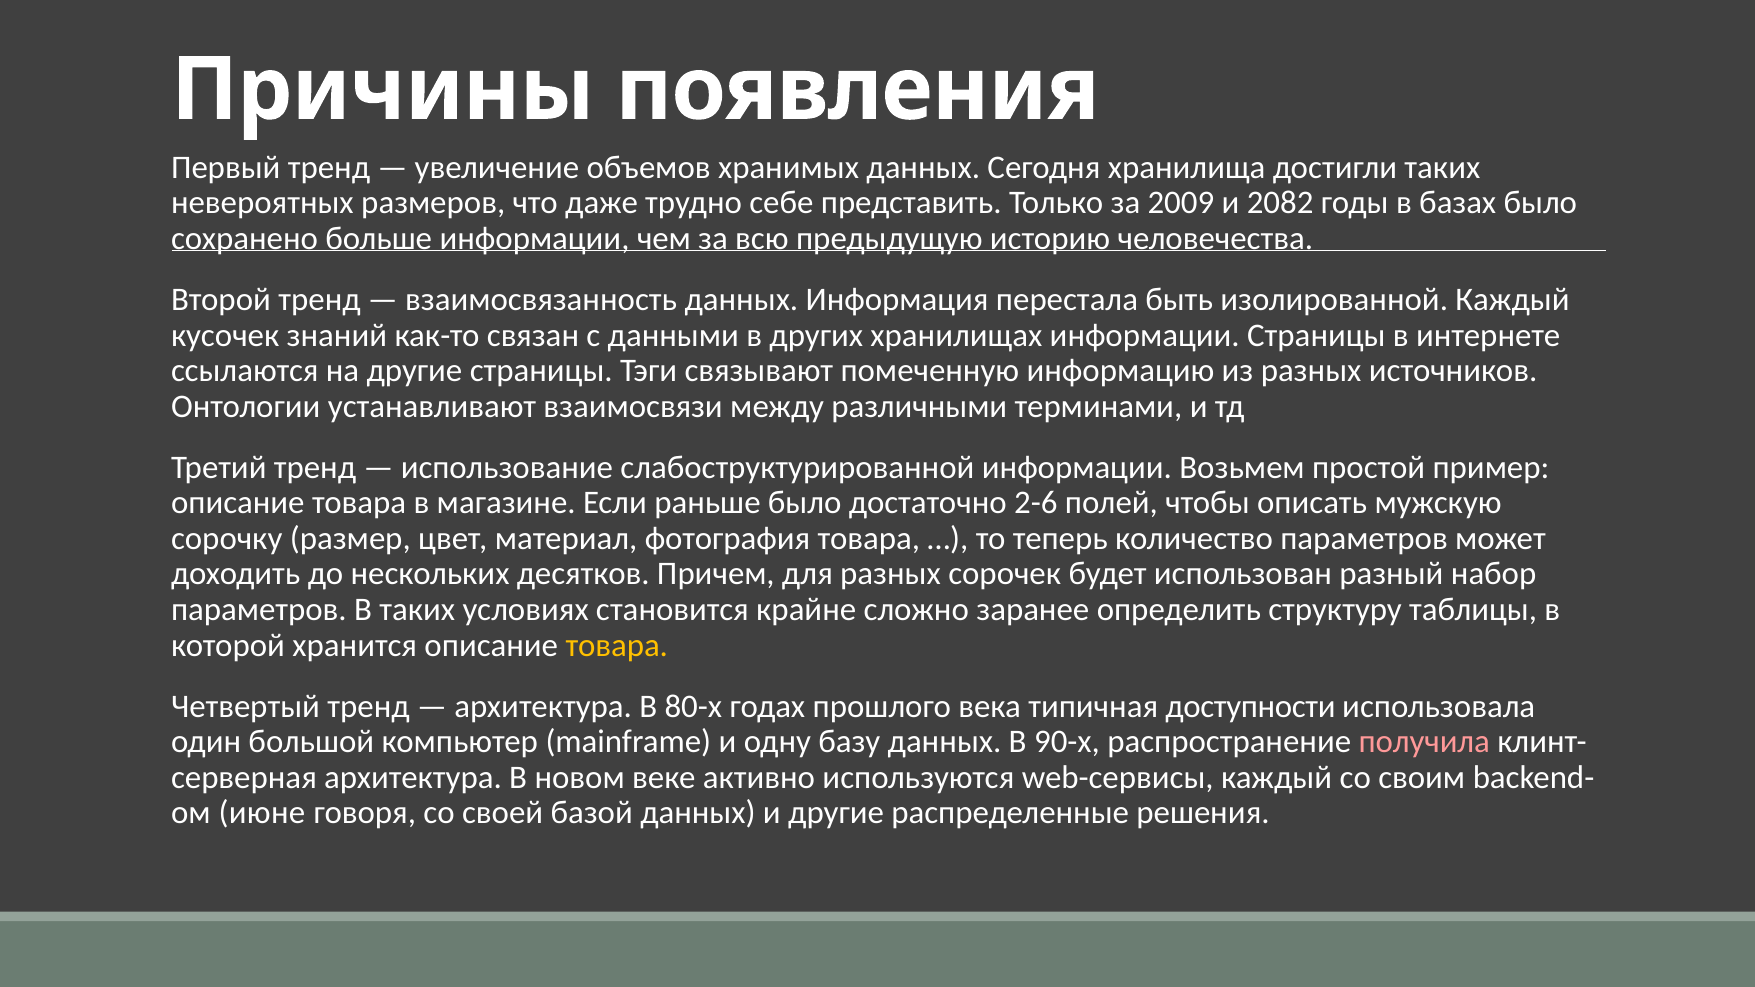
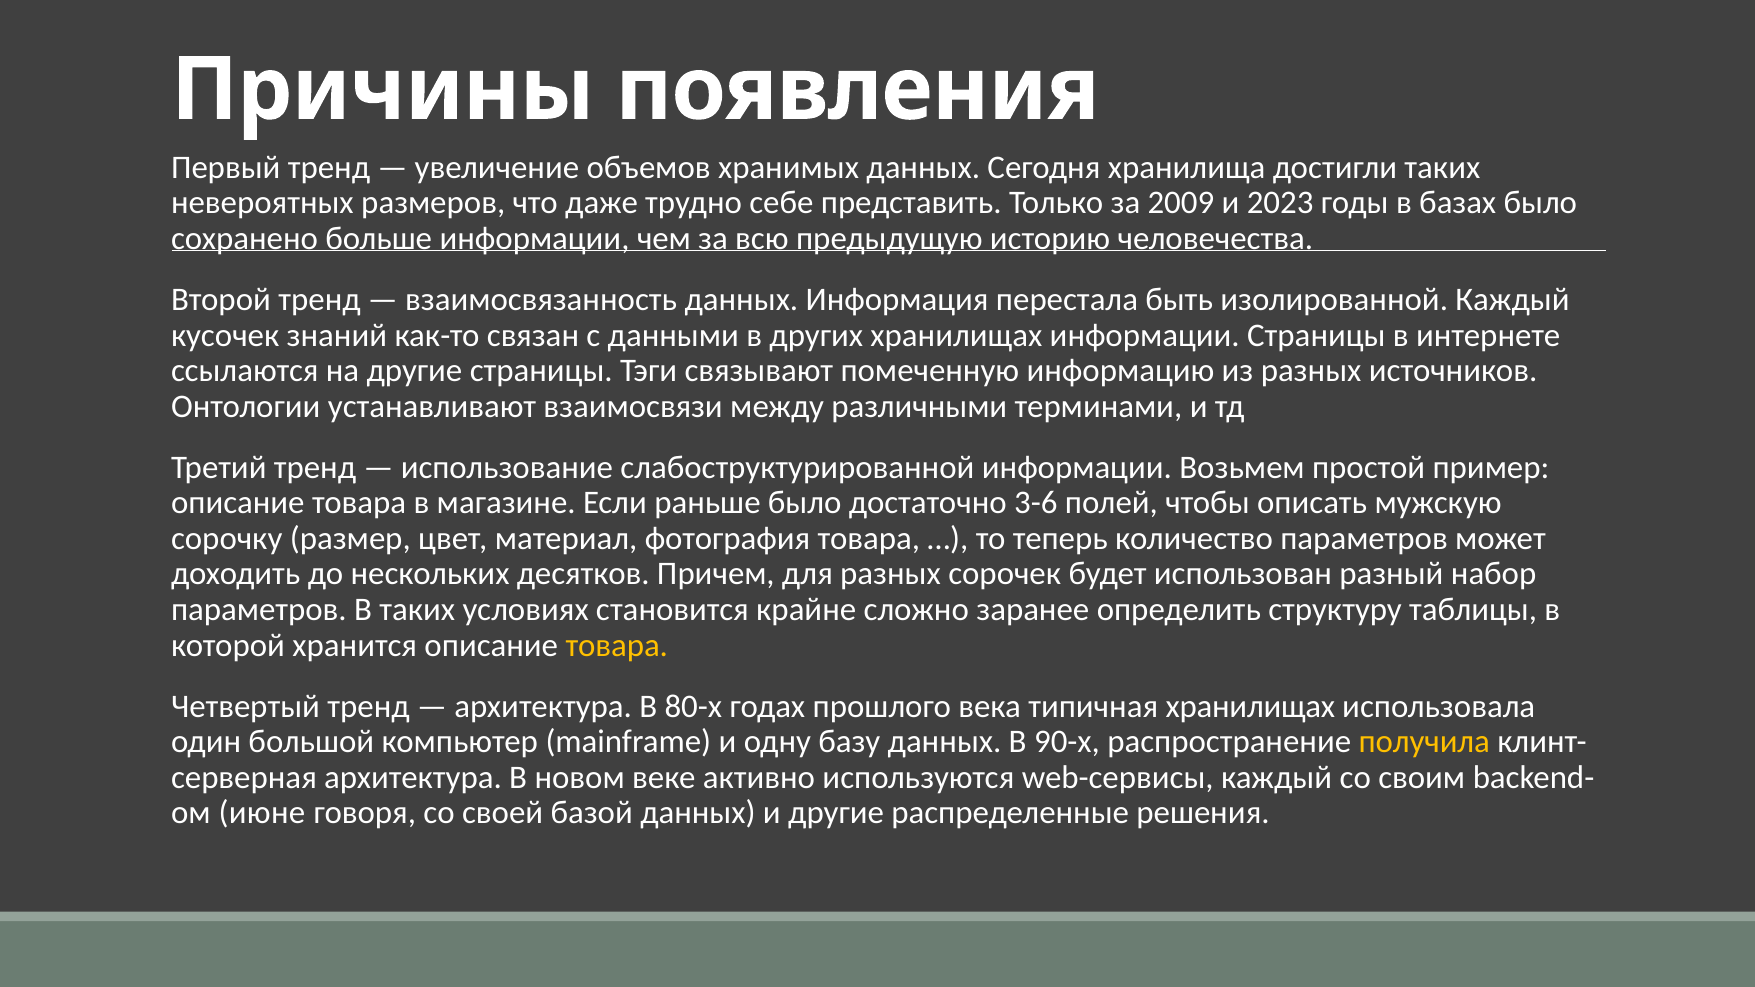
2082: 2082 -> 2023
2-6: 2-6 -> 3-6
типичная доступности: доступности -> хранилищах
получила colour: pink -> yellow
